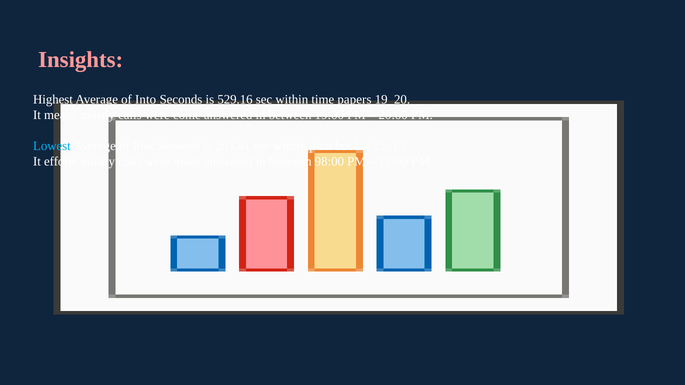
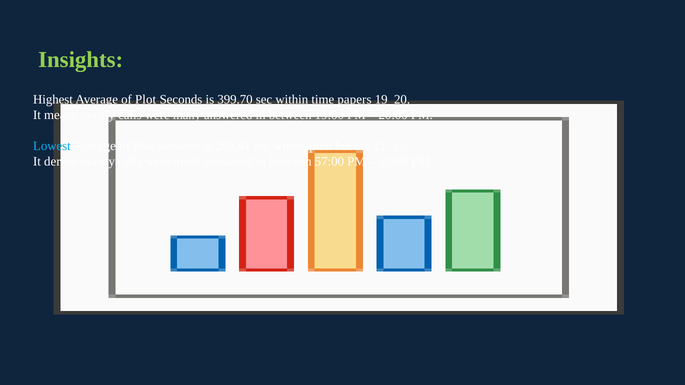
Insights colour: pink -> light green
Highest Average of Into: Into -> Plot
529.16: 529.16 -> 399.70
come: come -> many
efforts: efforts -> derive
98:00: 98:00 -> 57:00
